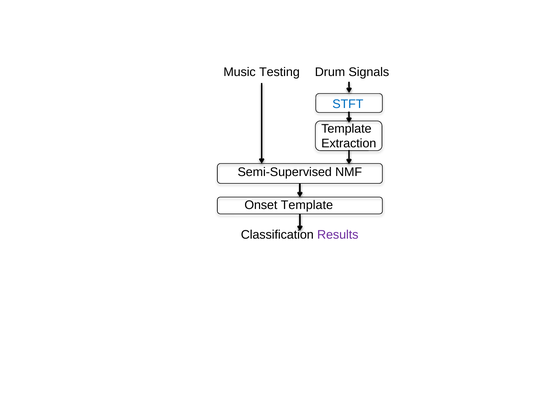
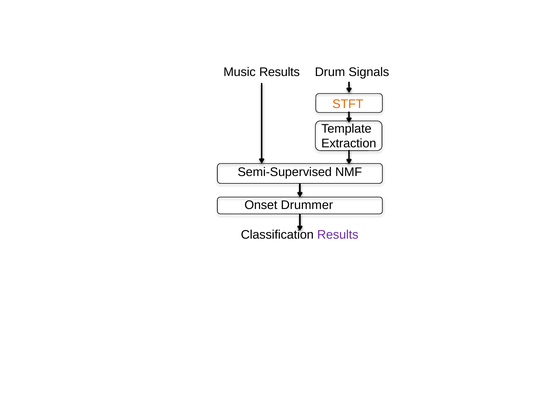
Music Testing: Testing -> Results
STFT colour: blue -> orange
Onset Template: Template -> Drummer
